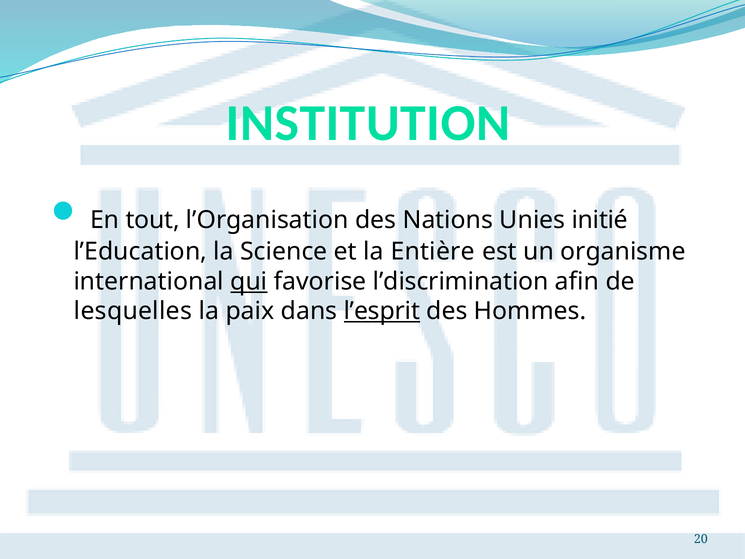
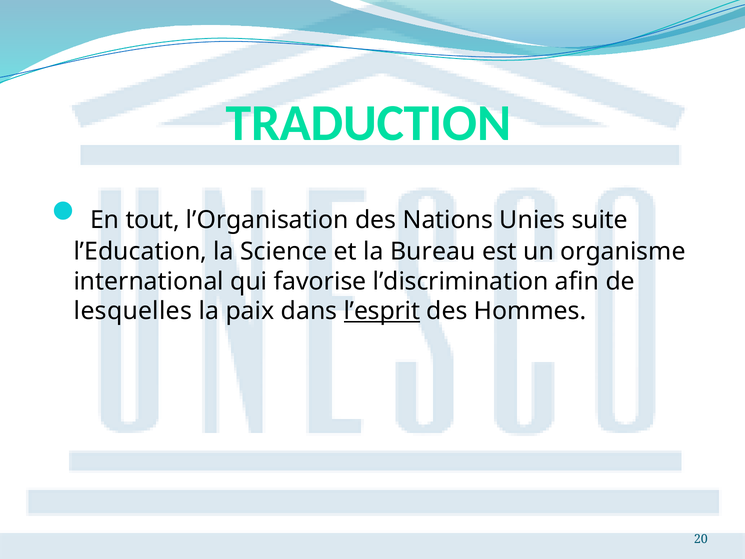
INSTITUTION: INSTITUTION -> TRADUCTION
initié: initié -> suite
Entière: Entière -> Bureau
qui underline: present -> none
